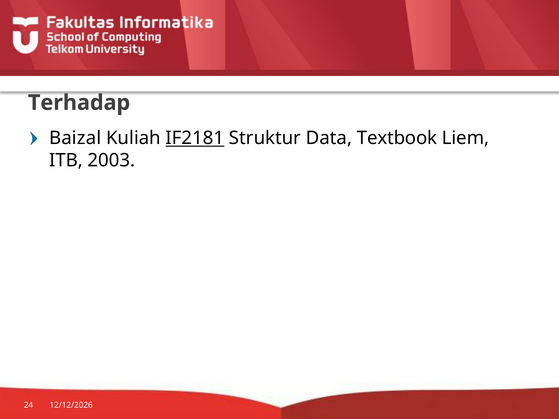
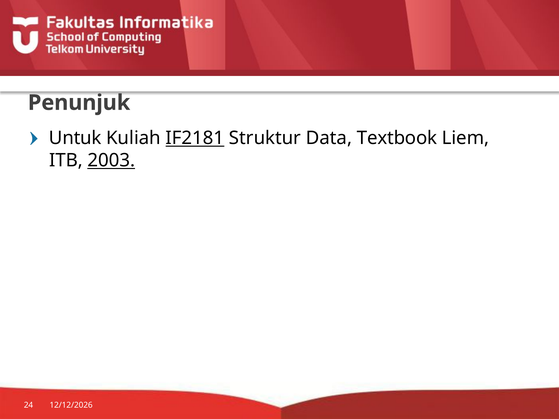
Terhadap: Terhadap -> Penunjuk
Baizal: Baizal -> Untuk
2003 underline: none -> present
